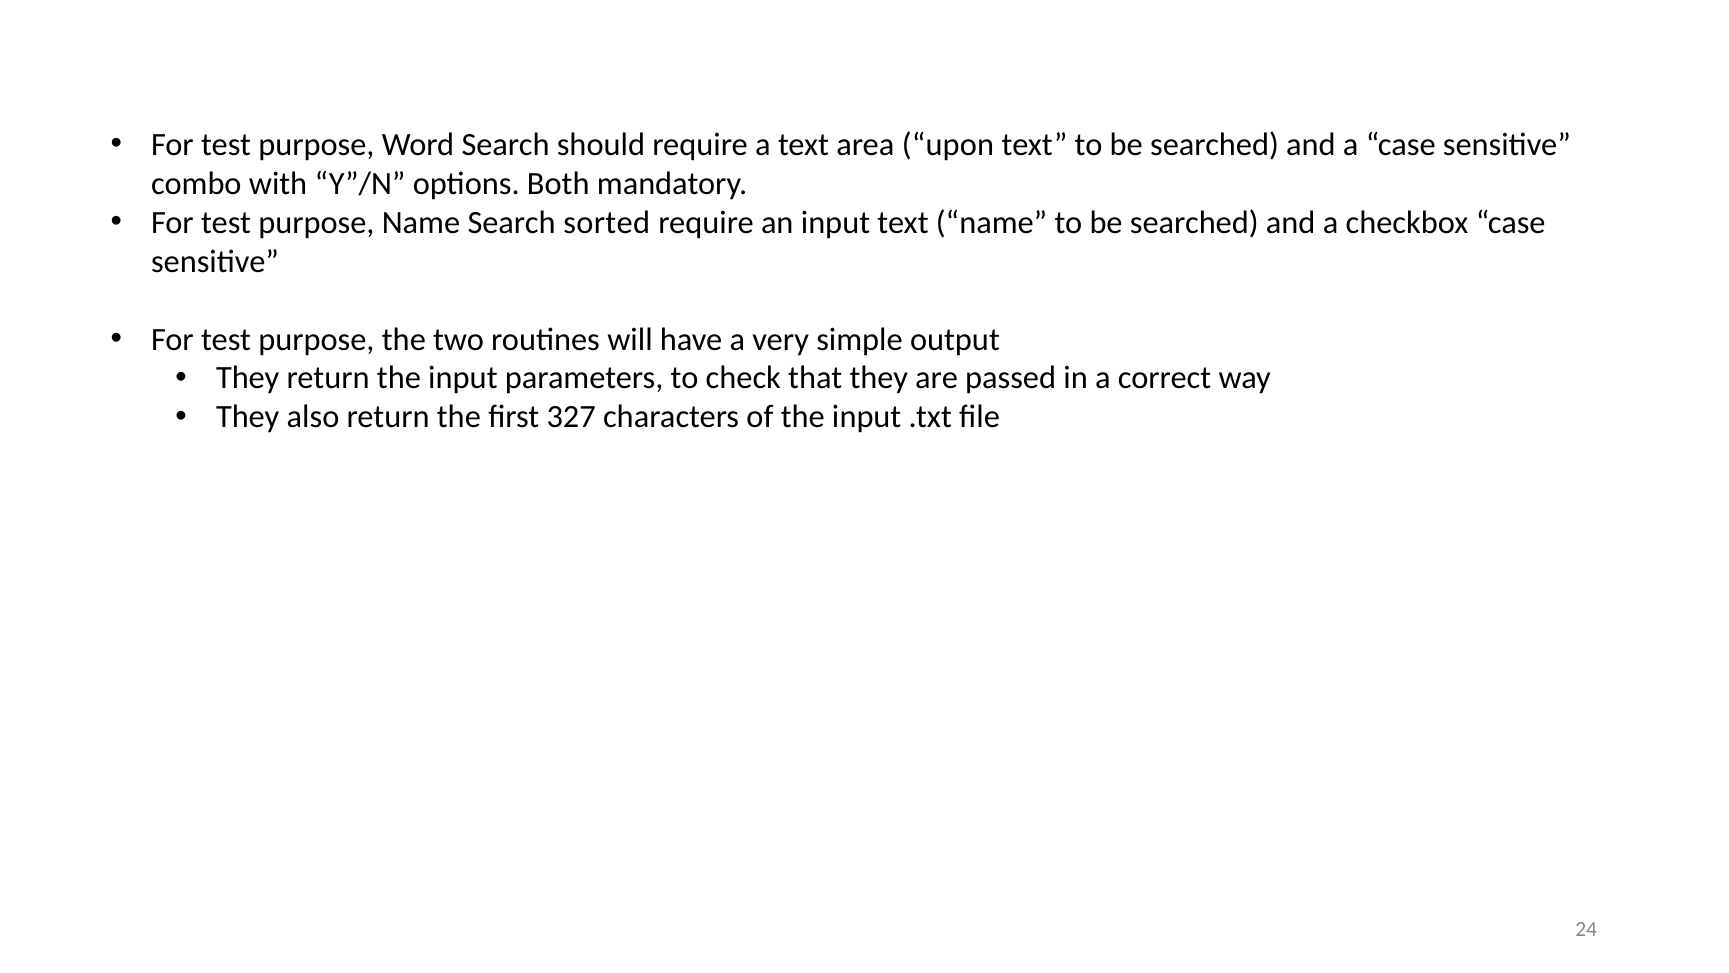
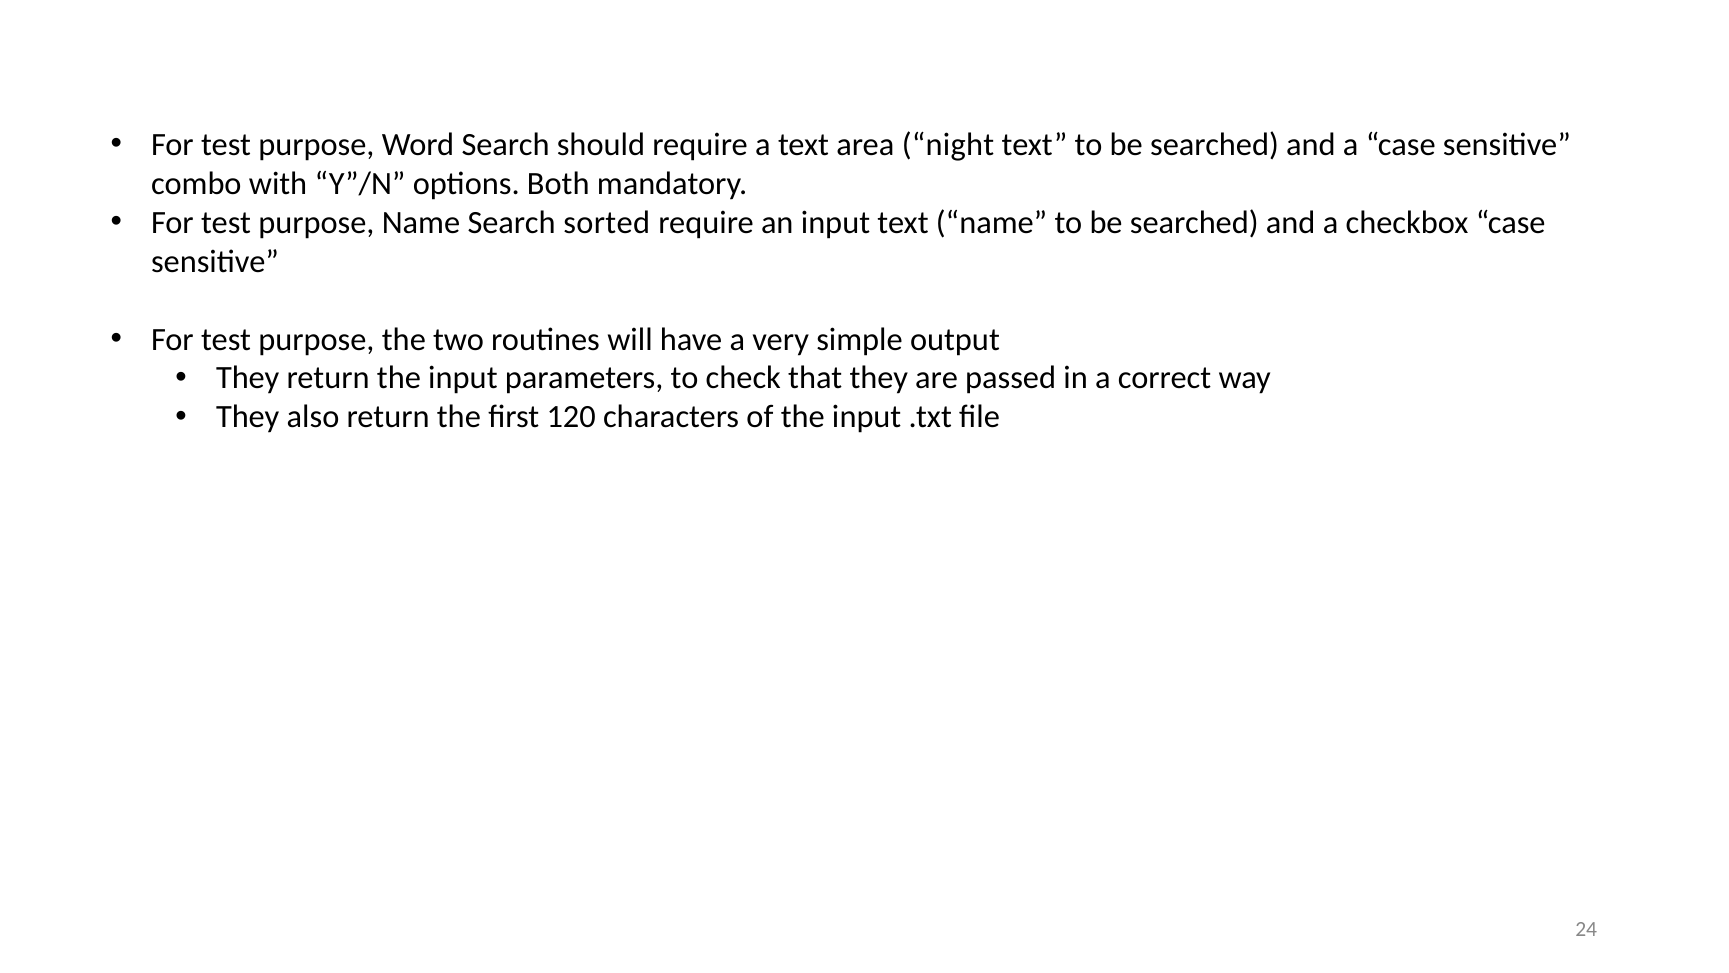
upon: upon -> night
327: 327 -> 120
